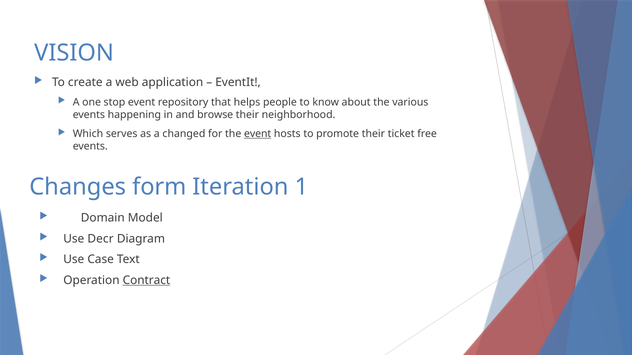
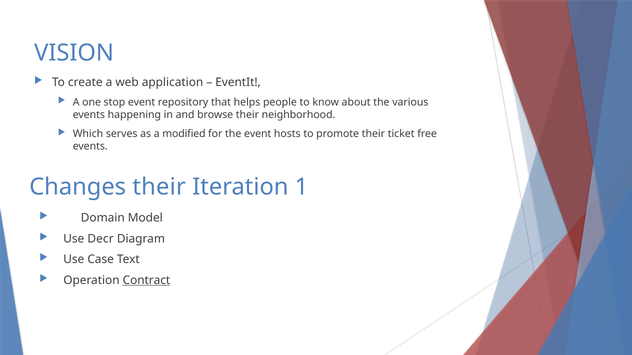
changed: changed -> modified
event at (258, 134) underline: present -> none
Changes form: form -> their
